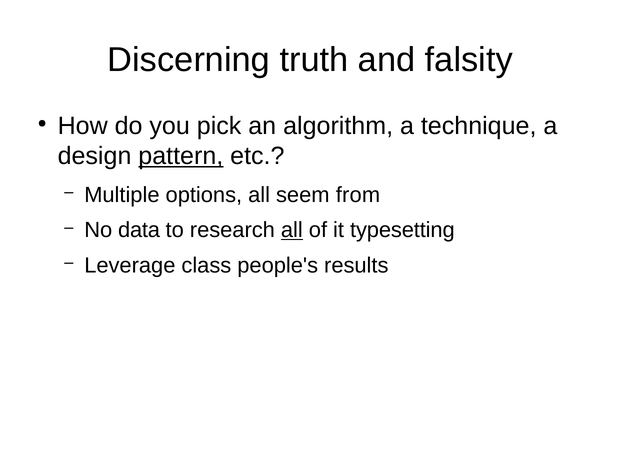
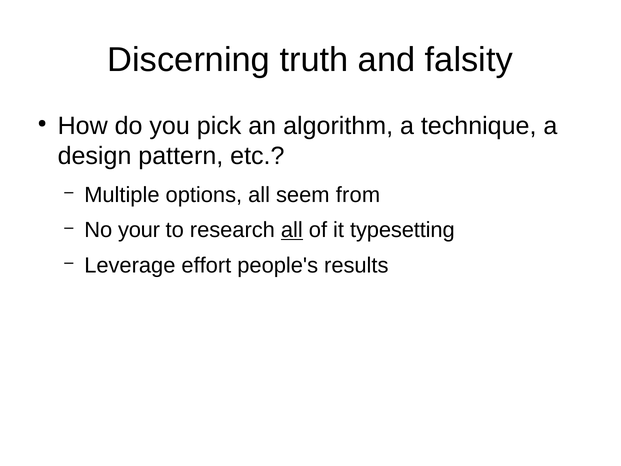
pattern underline: present -> none
data: data -> your
class: class -> effort
